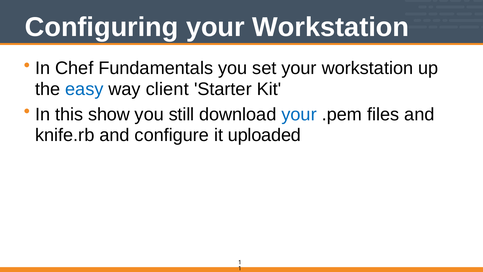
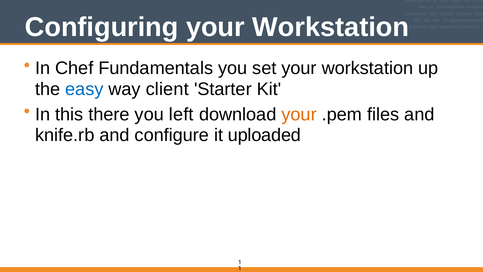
show: show -> there
still: still -> left
your at (299, 114) colour: blue -> orange
